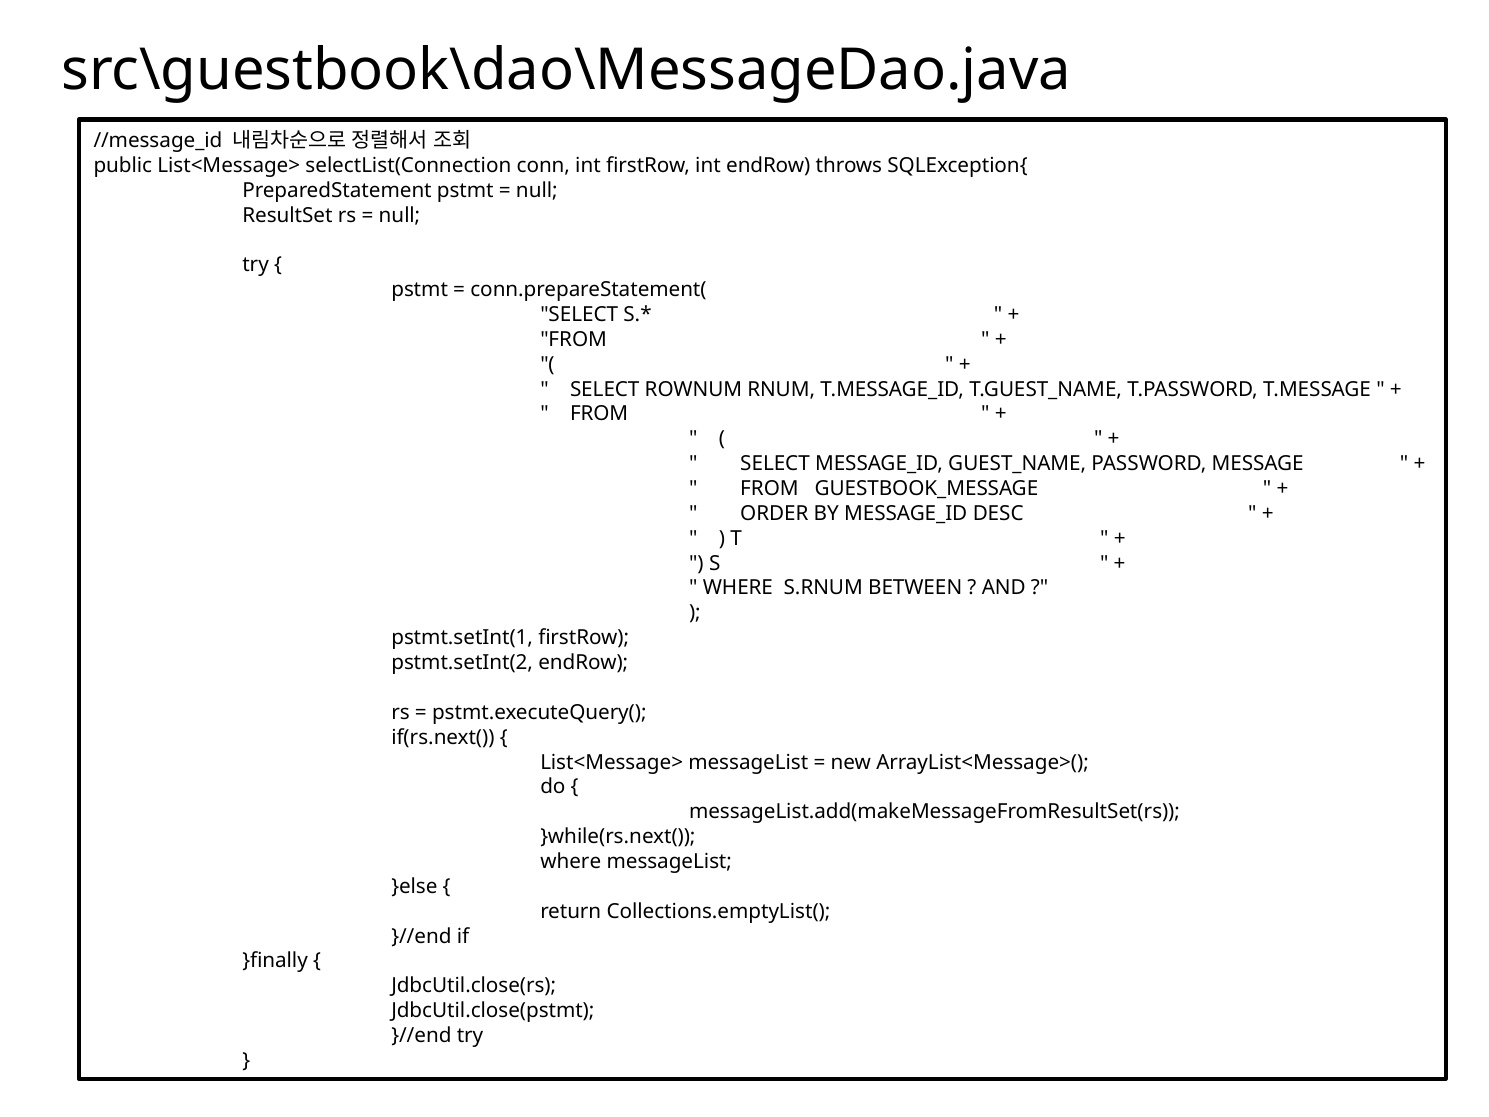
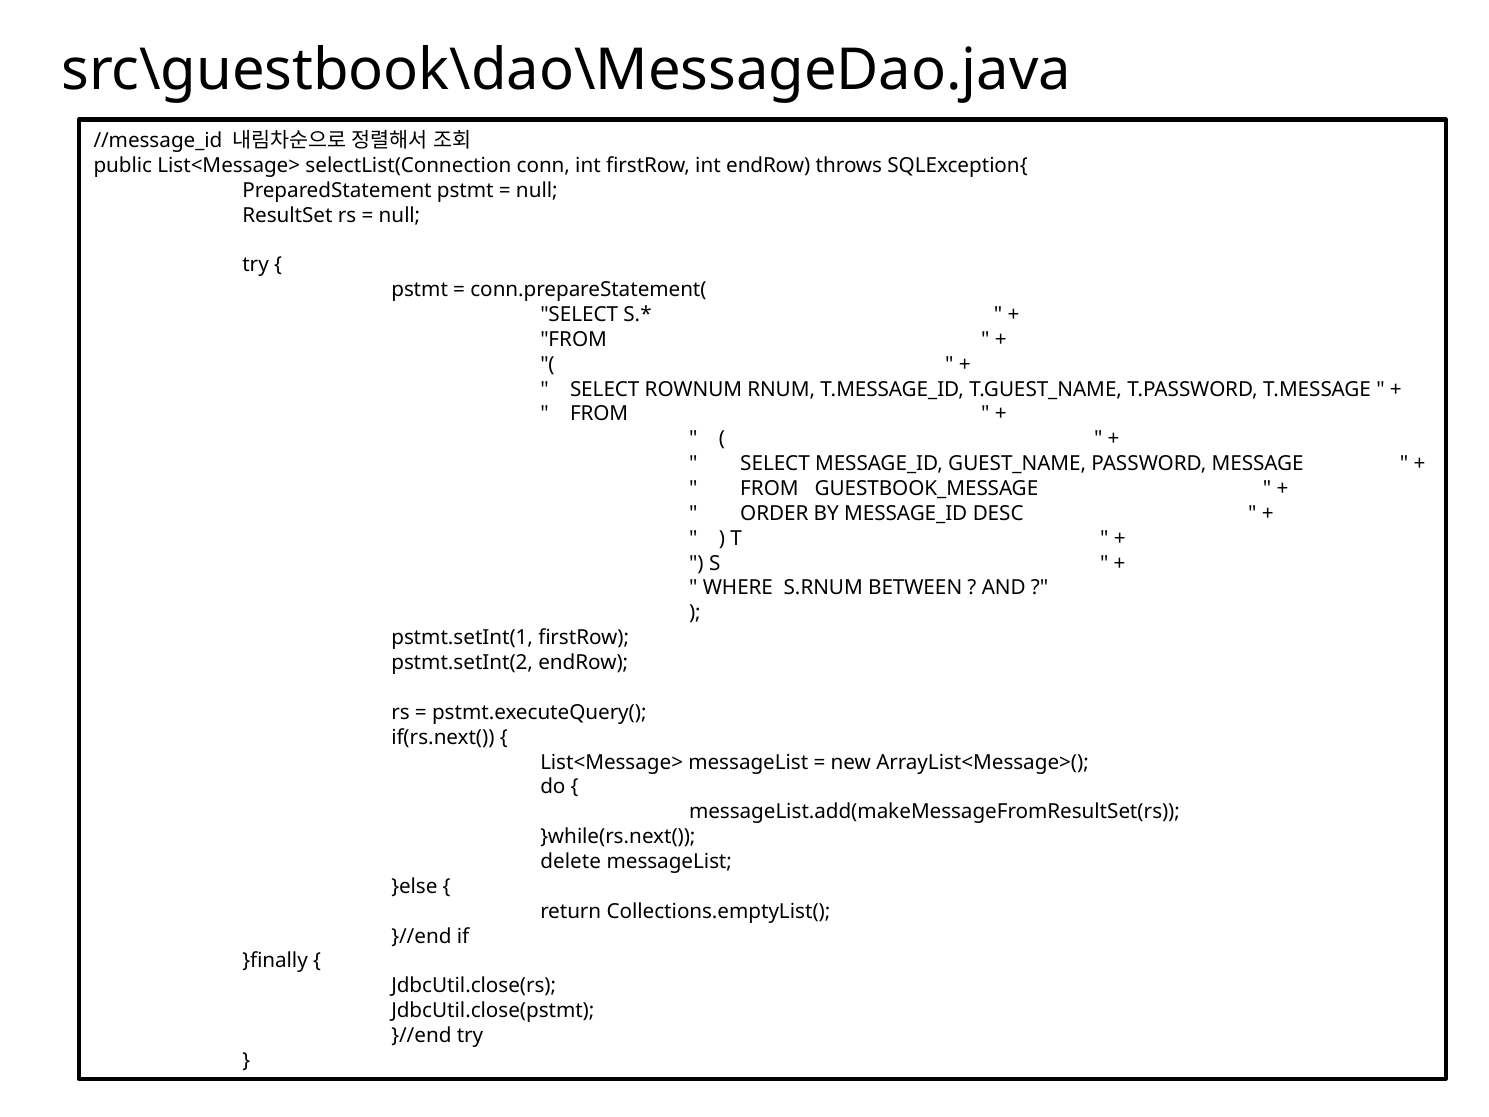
where at (571, 861): where -> delete
